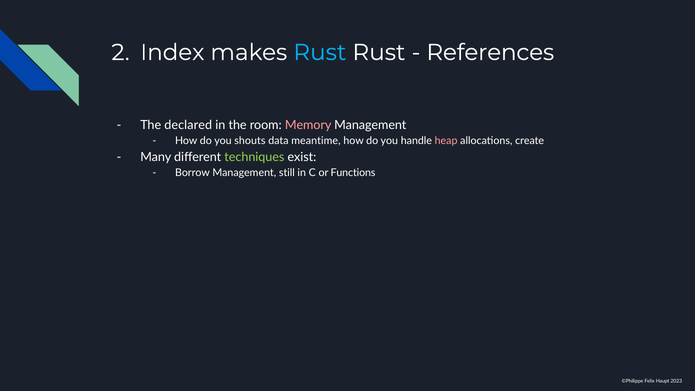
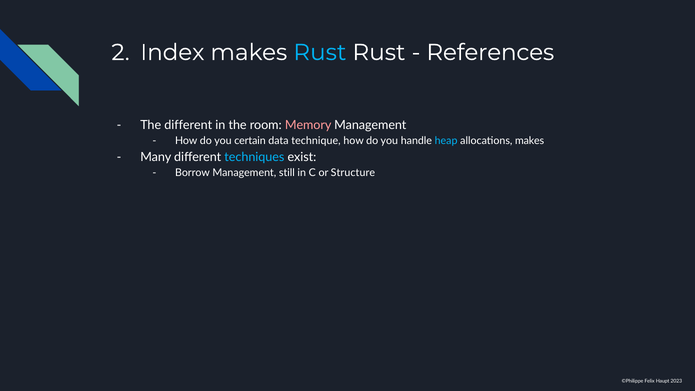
The declared: declared -> different
shouts: shouts -> certain
meantime: meantime -> technique
heap colour: pink -> light blue
allocations create: create -> makes
techniques colour: light green -> light blue
Functions: Functions -> Structure
